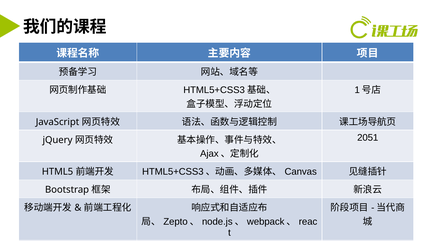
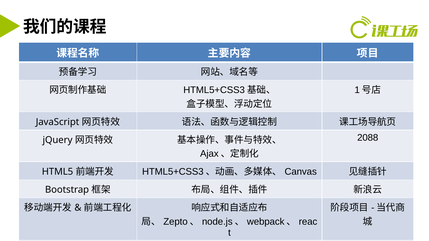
2051: 2051 -> 2088
